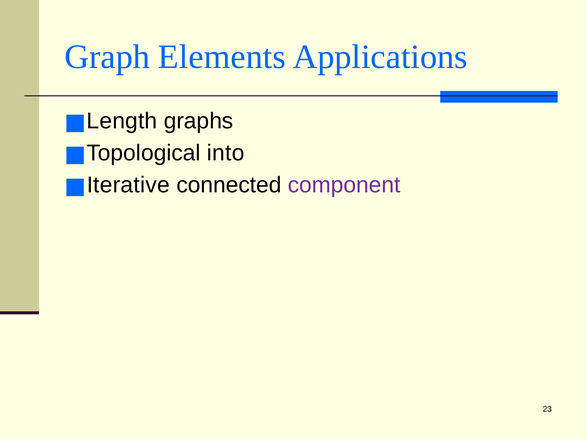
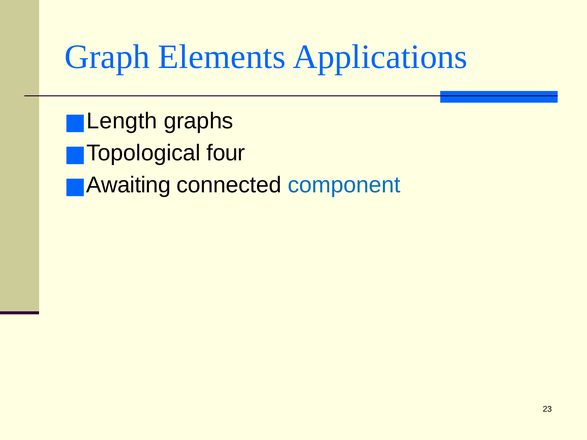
into: into -> four
Iterative: Iterative -> Awaiting
component colour: purple -> blue
